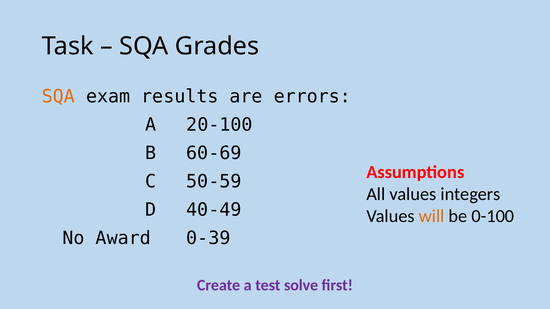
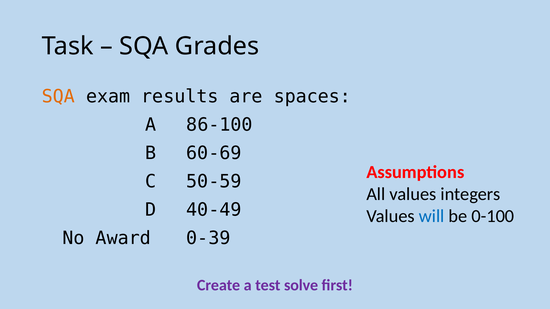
errors: errors -> spaces
20-100: 20-100 -> 86-100
will colour: orange -> blue
